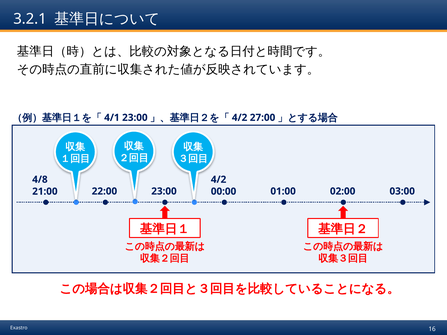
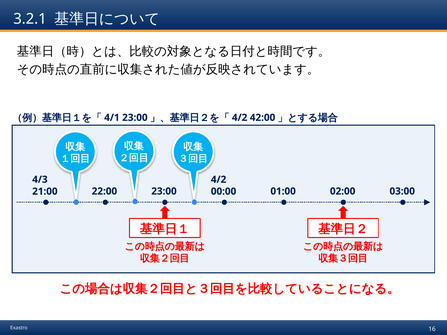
27:00: 27:00 -> 42:00
4/8: 4/8 -> 4/3
